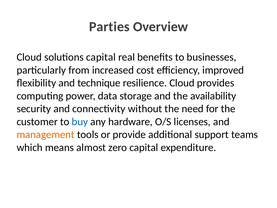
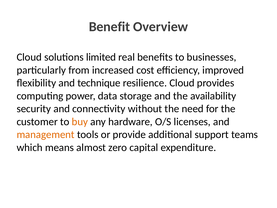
Parties: Parties -> Benefit
solutions capital: capital -> limited
buy colour: blue -> orange
